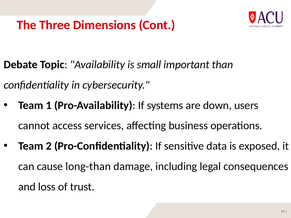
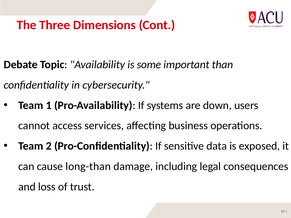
small: small -> some
